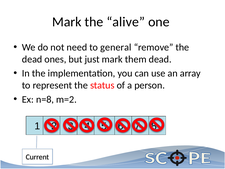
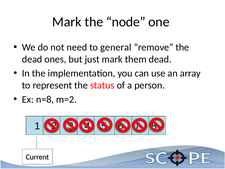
alive: alive -> node
